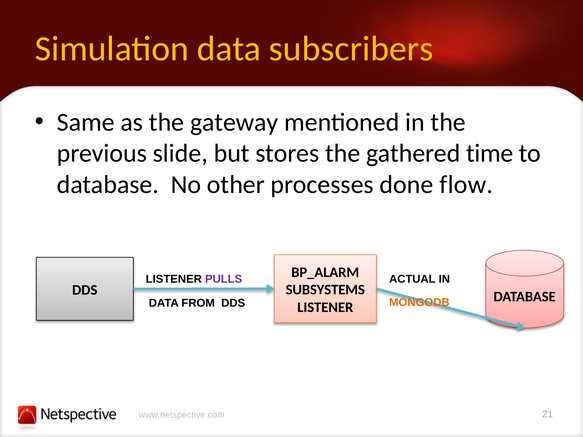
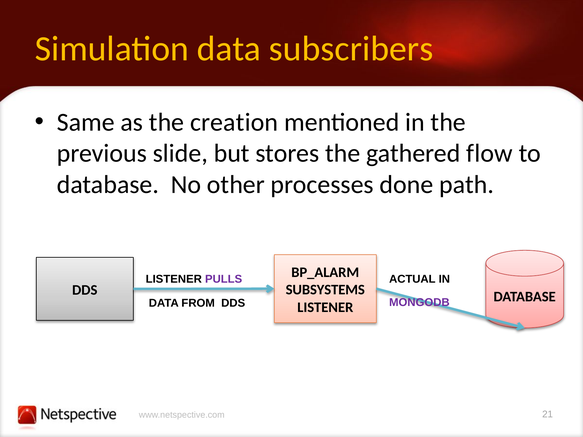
gateway: gateway -> creation
time: time -> flow
flow: flow -> path
MONGODB colour: orange -> purple
